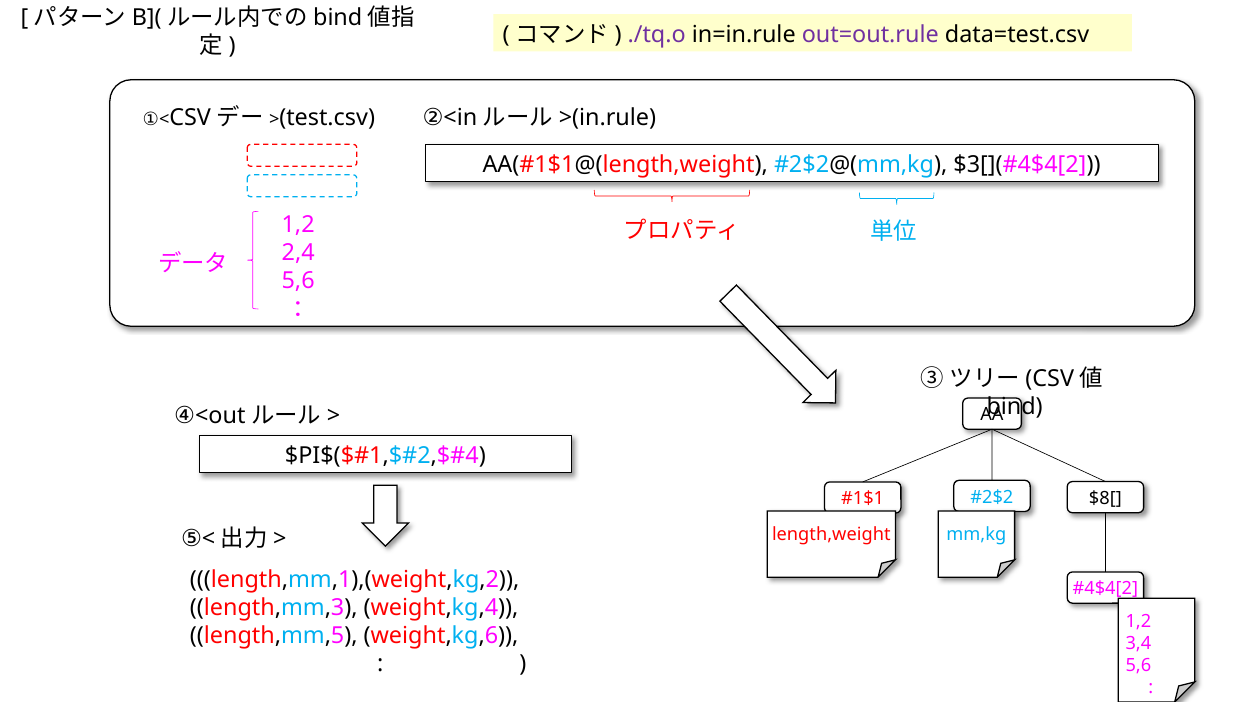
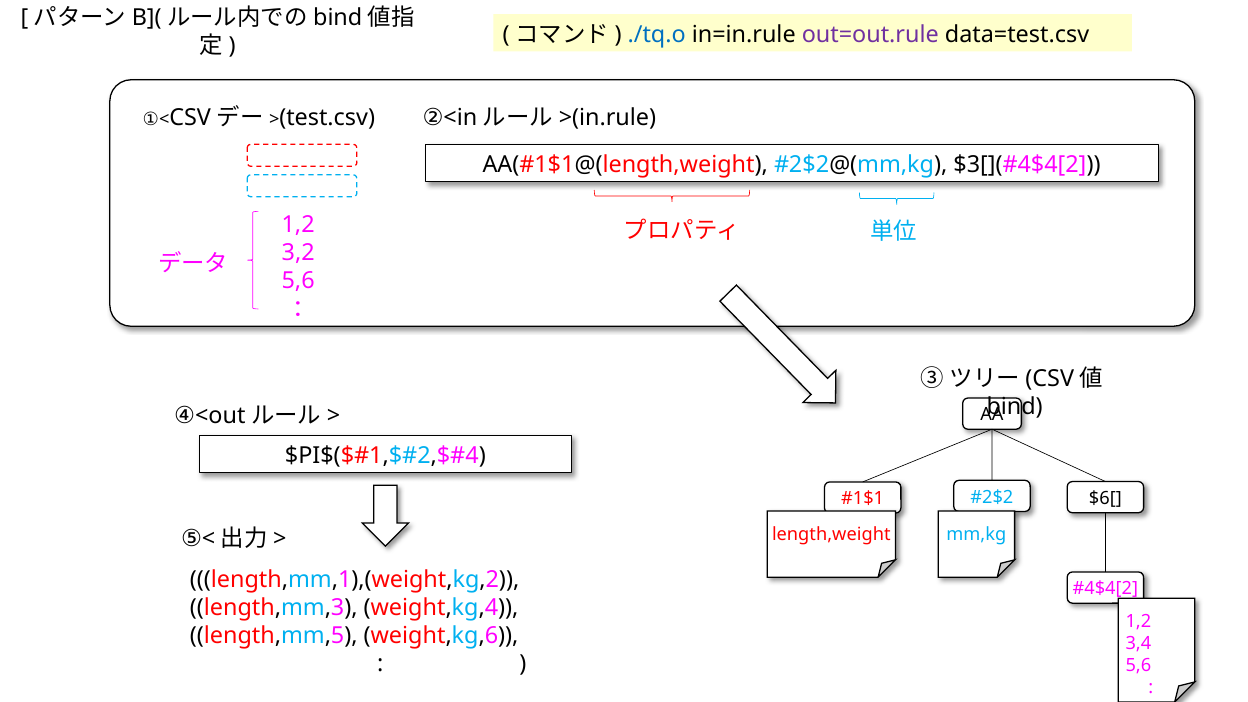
./tq.o colour: purple -> blue
2,4: 2,4 -> 3,2
$8[: $8[ -> $6[
